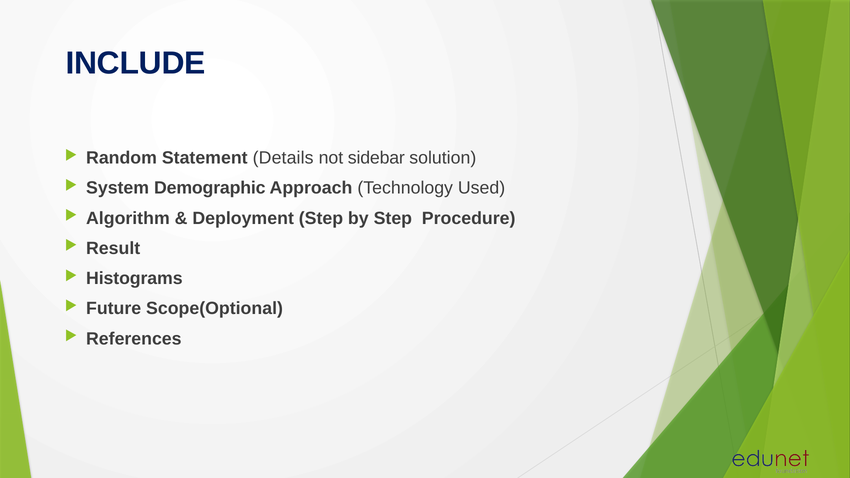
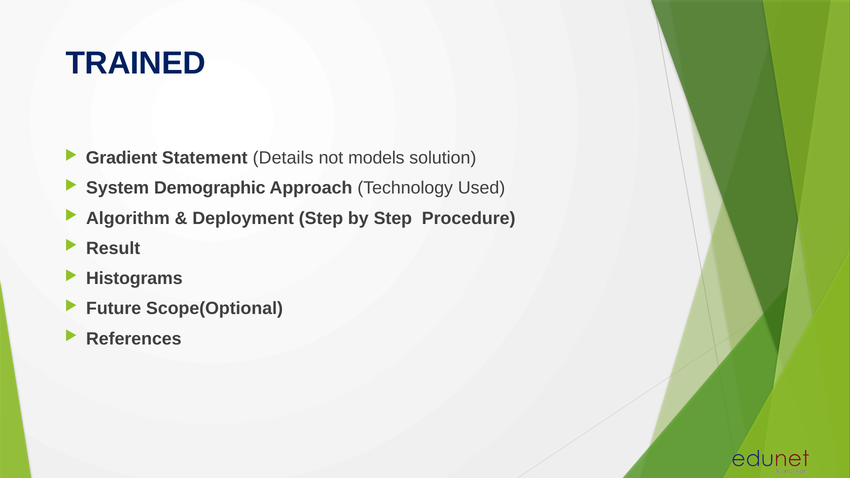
INCLUDE: INCLUDE -> TRAINED
Random: Random -> Gradient
sidebar: sidebar -> models
